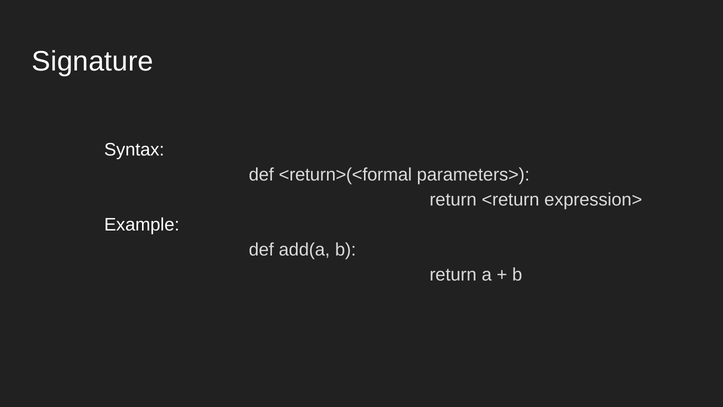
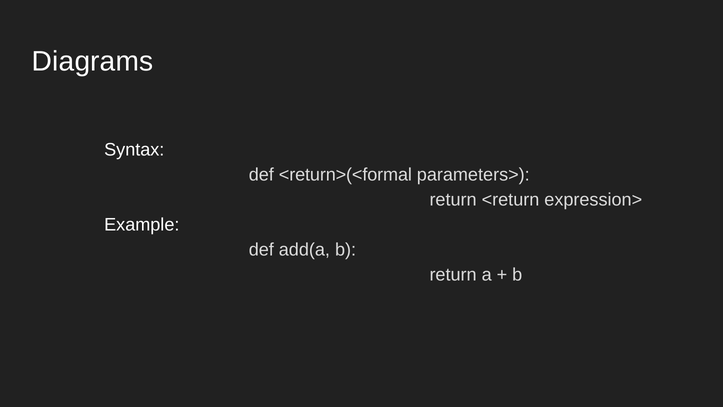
Signature: Signature -> Diagrams
